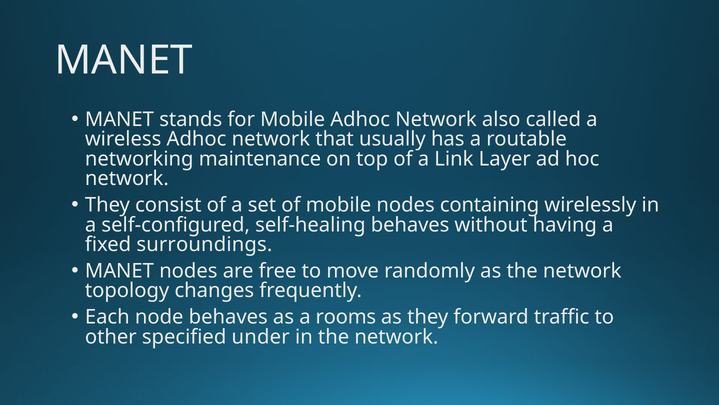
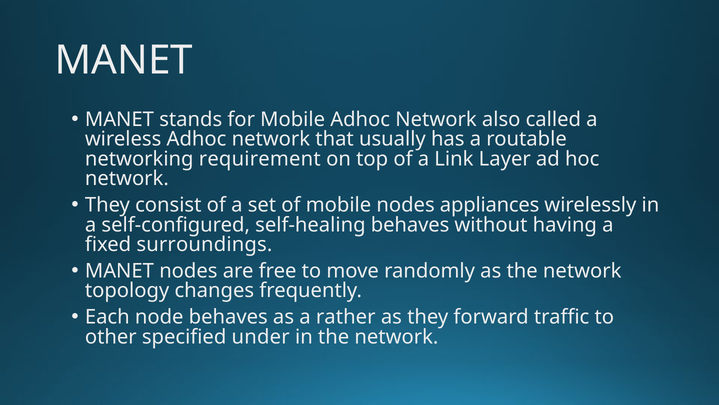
maintenance: maintenance -> requirement
containing: containing -> appliances
rooms: rooms -> rather
